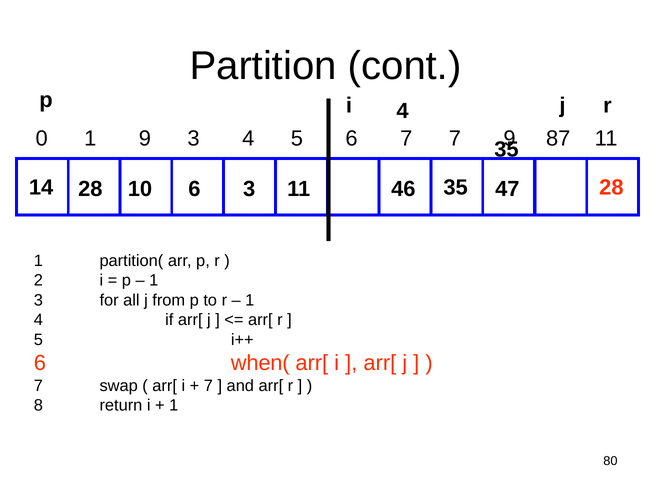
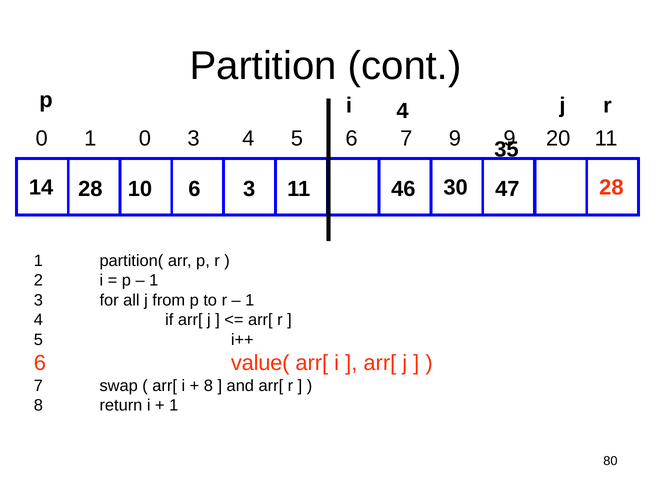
1 9: 9 -> 0
7 7: 7 -> 9
87: 87 -> 20
3 35: 35 -> 30
when(: when( -> value(
7 at (208, 385): 7 -> 8
